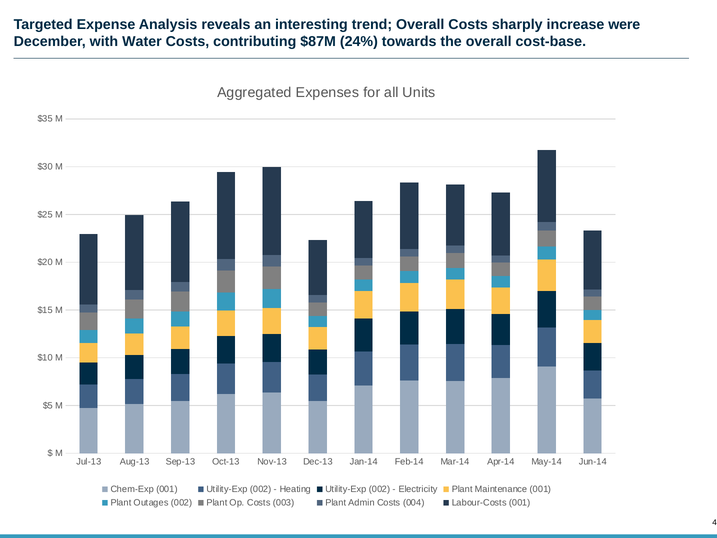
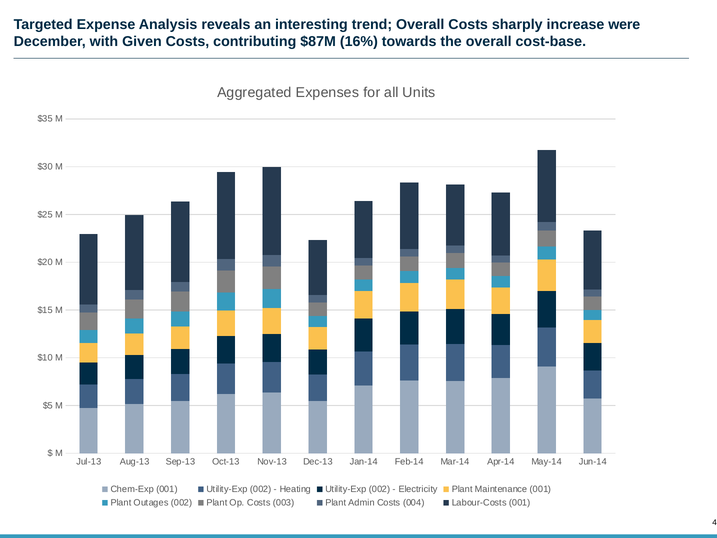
Water: Water -> Given
24%: 24% -> 16%
